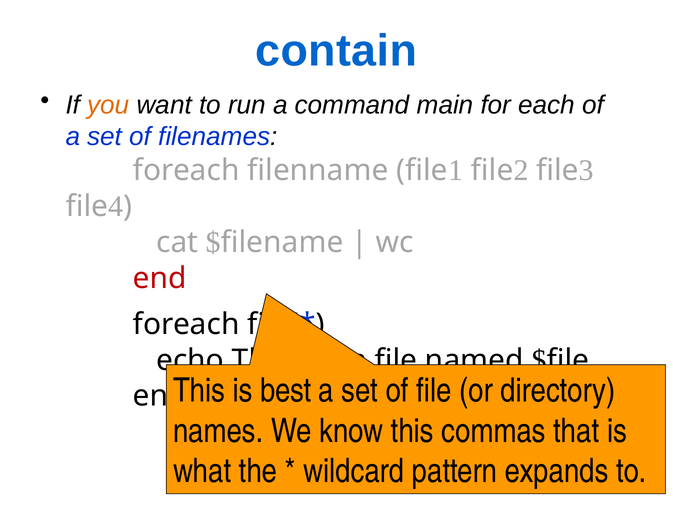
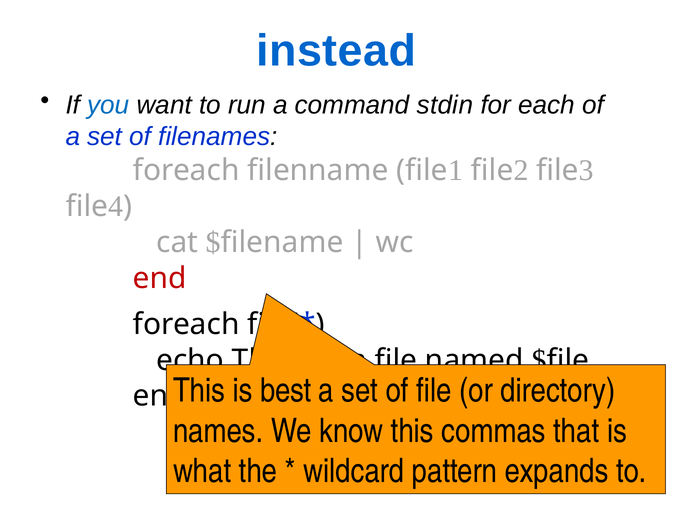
contain: contain -> instead
you colour: orange -> blue
main: main -> stdin
